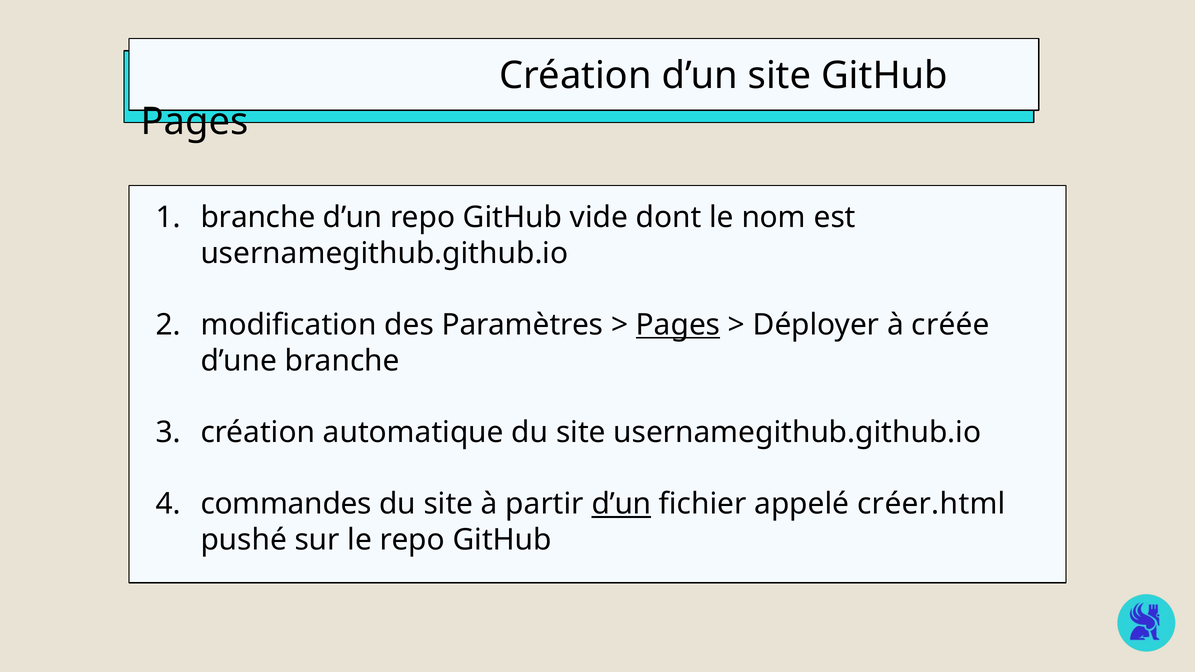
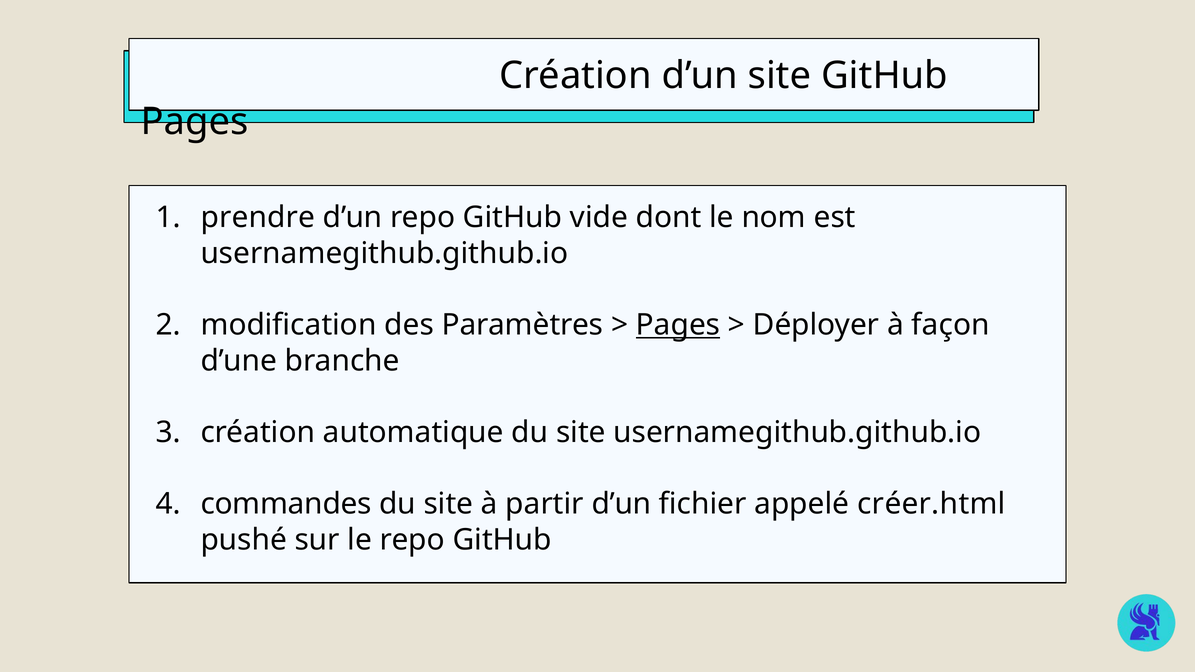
branche at (258, 217): branche -> prendre
créée: créée -> façon
d’un at (621, 504) underline: present -> none
